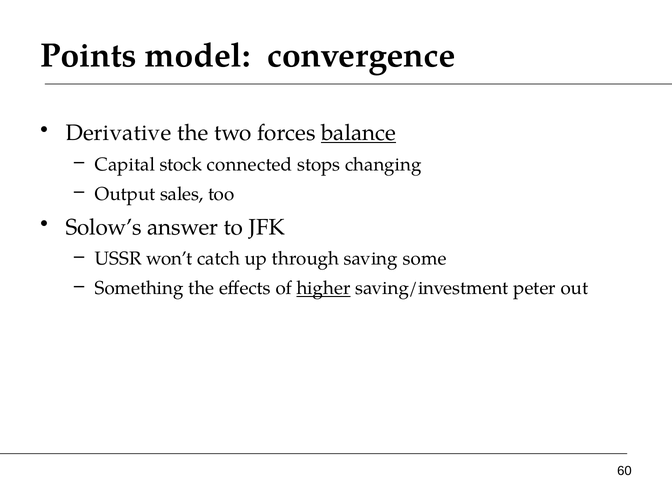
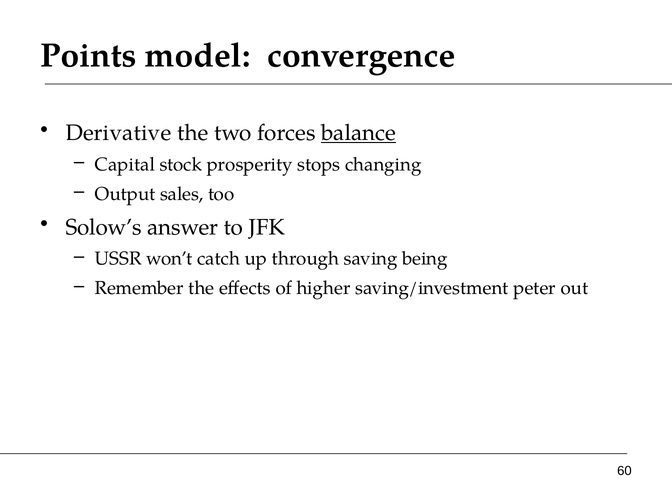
connected: connected -> prosperity
some: some -> being
Something: Something -> Remember
higher underline: present -> none
